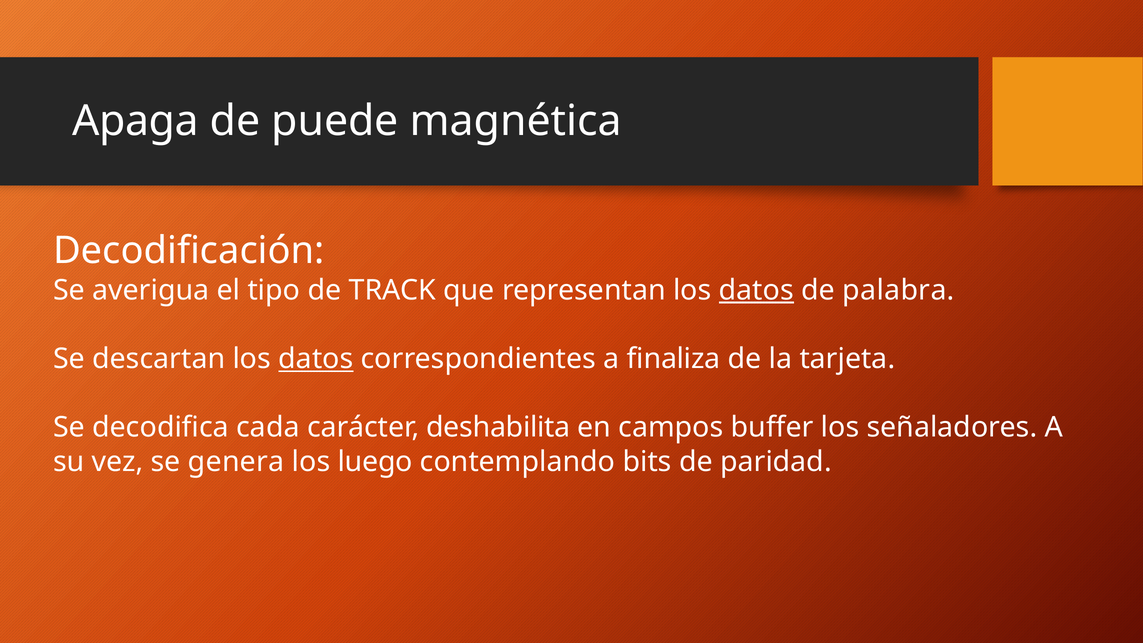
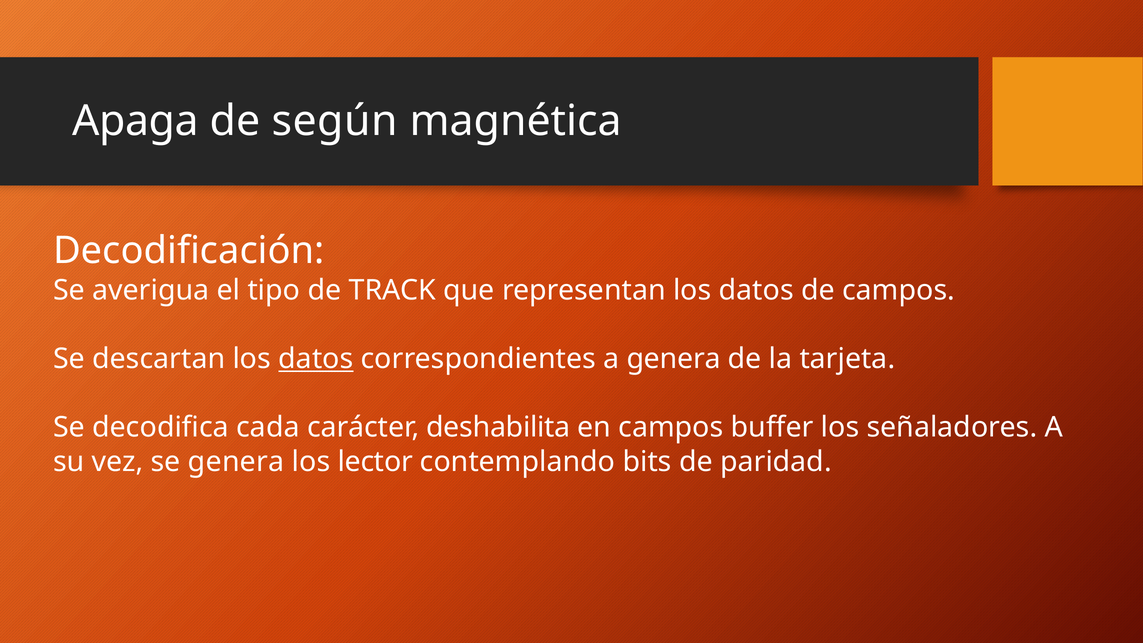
puede: puede -> según
datos at (756, 290) underline: present -> none
de palabra: palabra -> campos
a finaliza: finaliza -> genera
luego: luego -> lector
